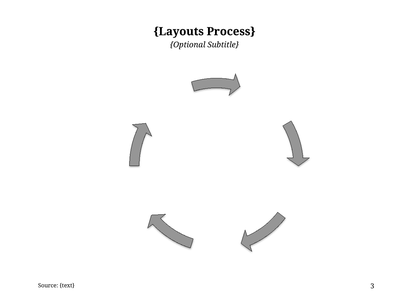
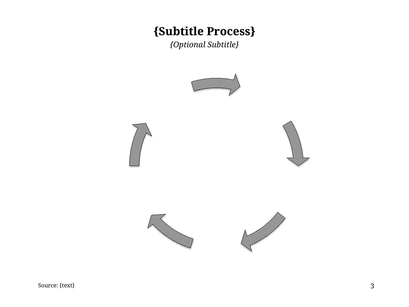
Layouts at (179, 31): Layouts -> Subtitle
